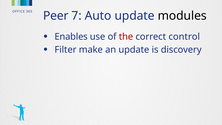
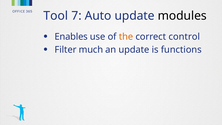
Peer: Peer -> Tool
the colour: red -> orange
make: make -> much
discovery: discovery -> functions
